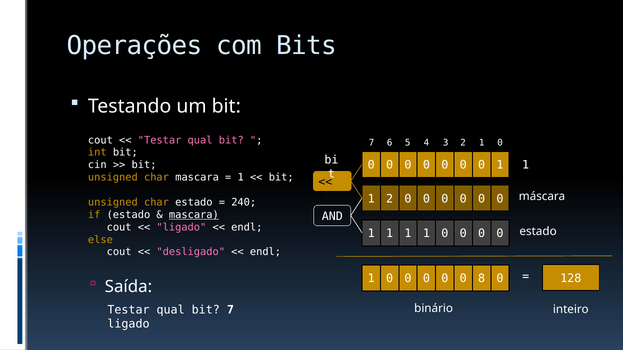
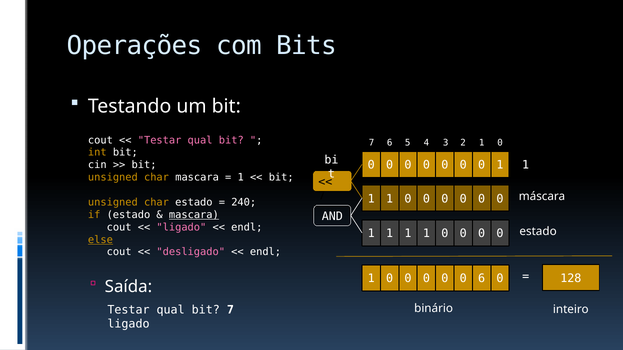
2 at (390, 199): 2 -> 1
else underline: none -> present
0 8: 8 -> 6
